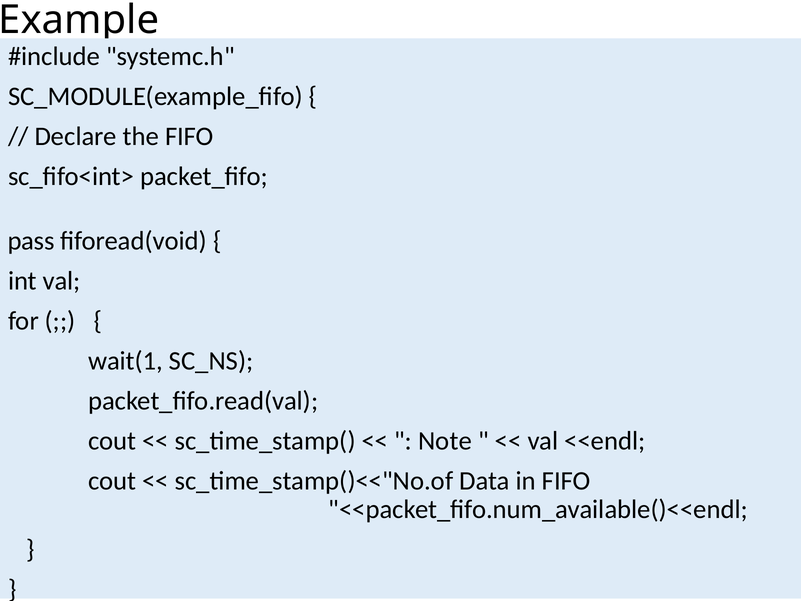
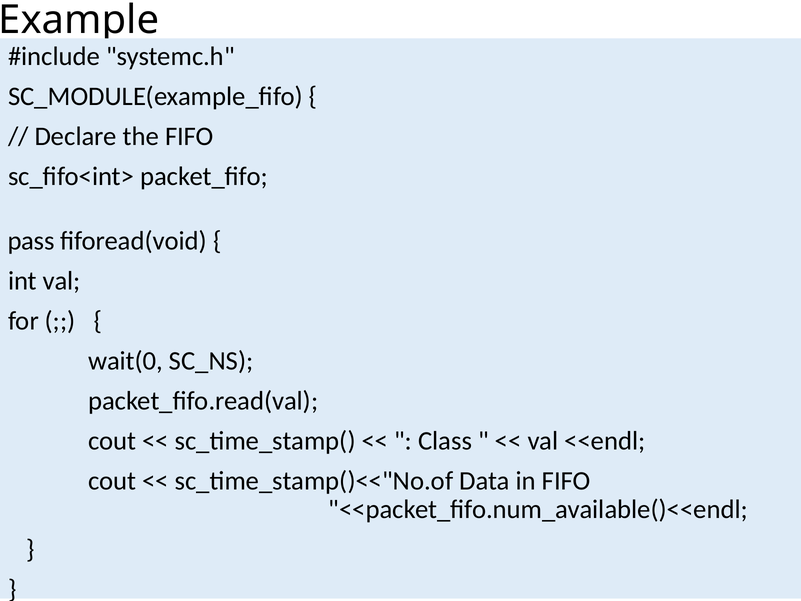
wait(1: wait(1 -> wait(0
Note: Note -> Class
